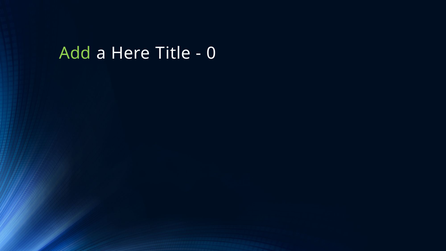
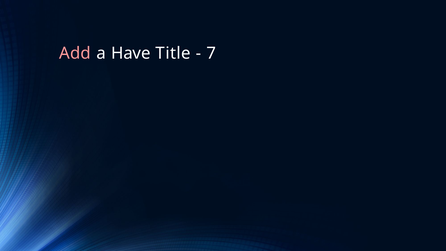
Add colour: light green -> pink
Here: Here -> Have
0: 0 -> 7
